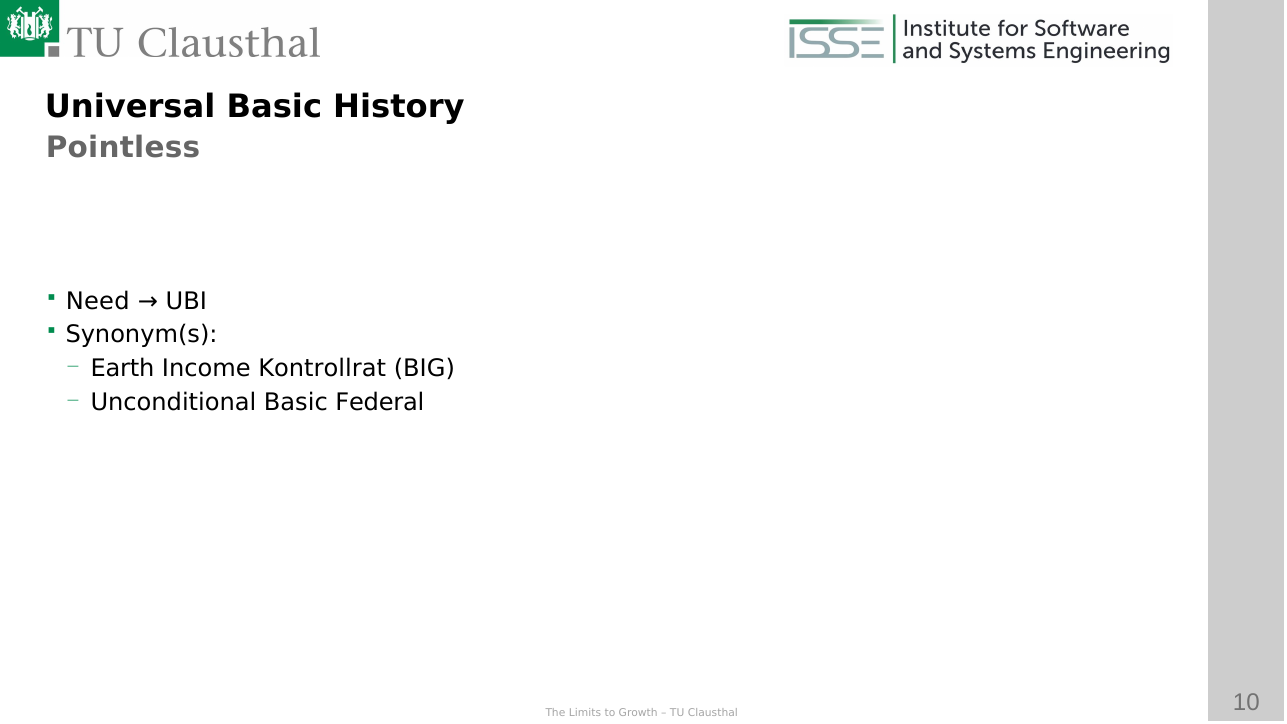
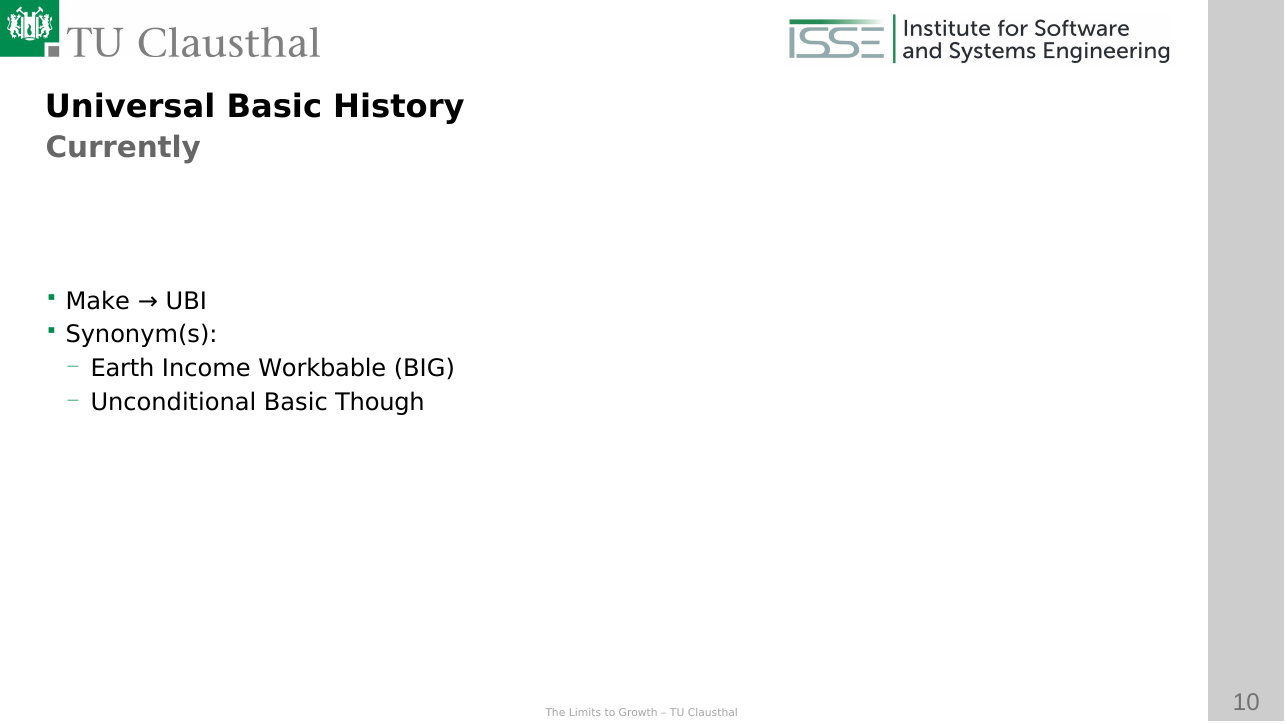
Pointless at (123, 148): Pointless -> Currently
Need: Need -> Make
Kontrollrat: Kontrollrat -> Workbable
Federal: Federal -> Though
